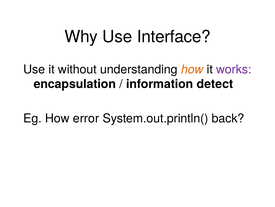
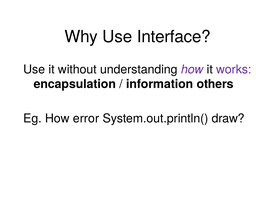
how at (192, 69) colour: orange -> purple
detect: detect -> others
back: back -> draw
